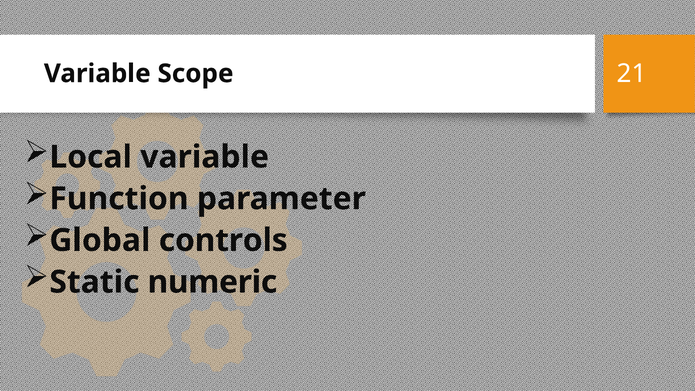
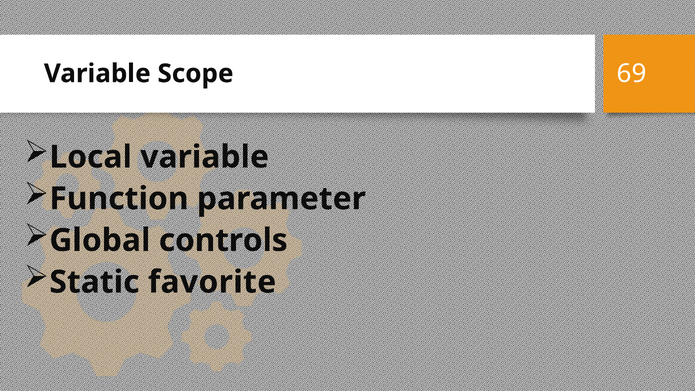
21: 21 -> 69
numeric: numeric -> favorite
